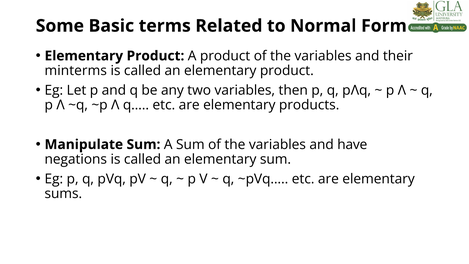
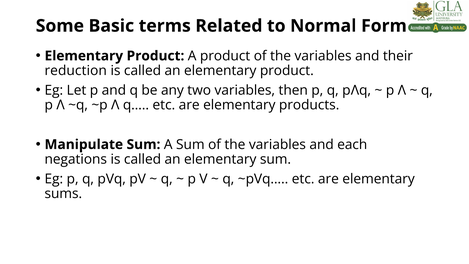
minterms: minterms -> reduction
have: have -> each
